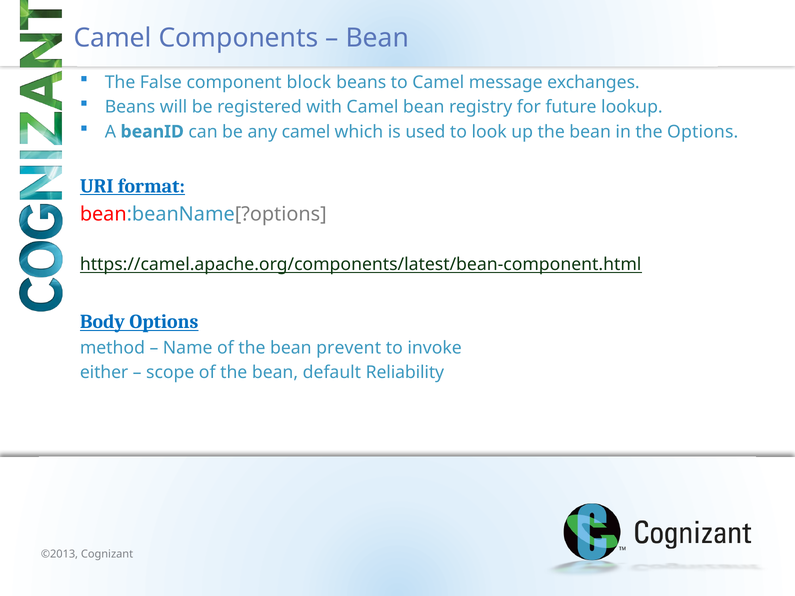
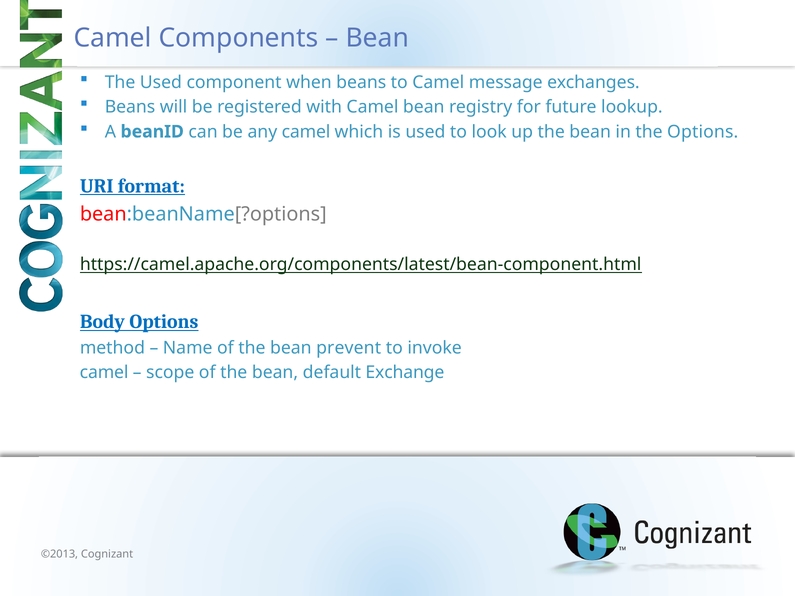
The False: False -> Used
block: block -> when
either at (104, 373): either -> camel
Reliability: Reliability -> Exchange
